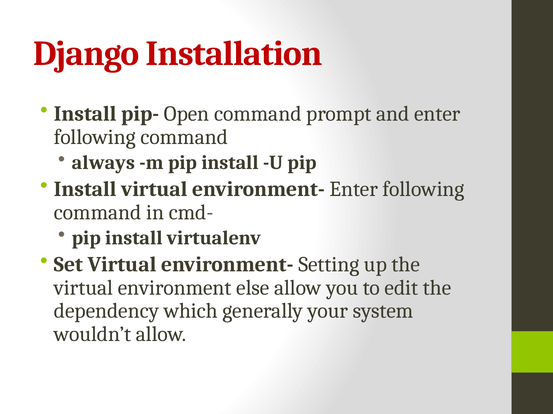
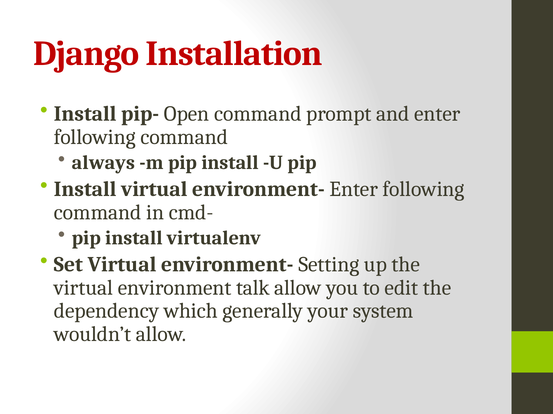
else: else -> talk
